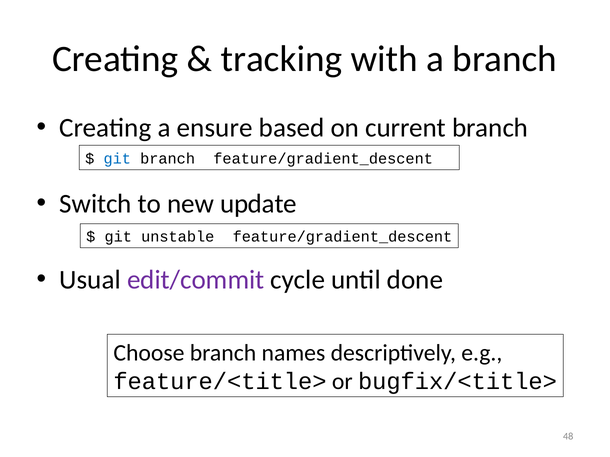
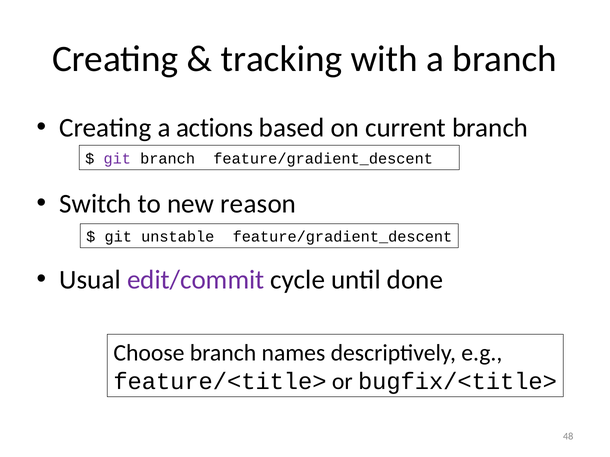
ensure: ensure -> actions
git at (117, 159) colour: blue -> purple
update: update -> reason
